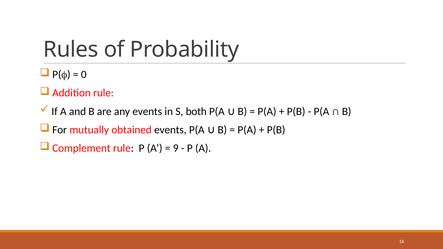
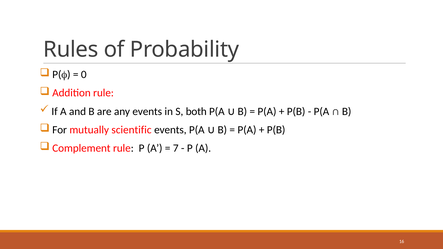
obtained: obtained -> scientific
9: 9 -> 7
